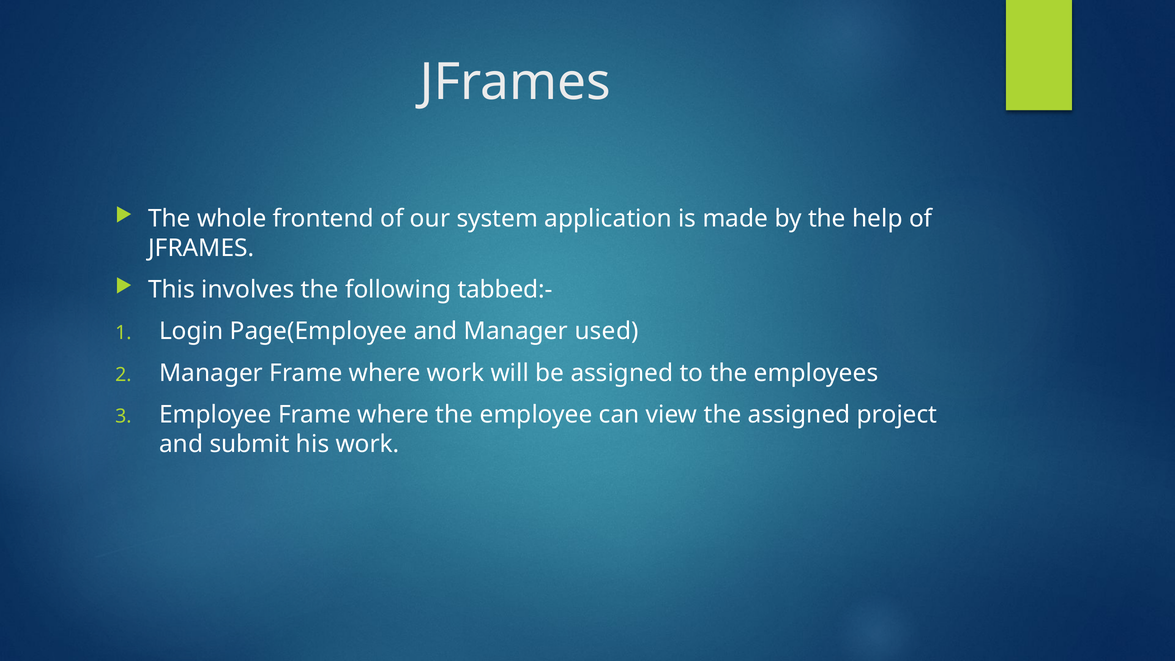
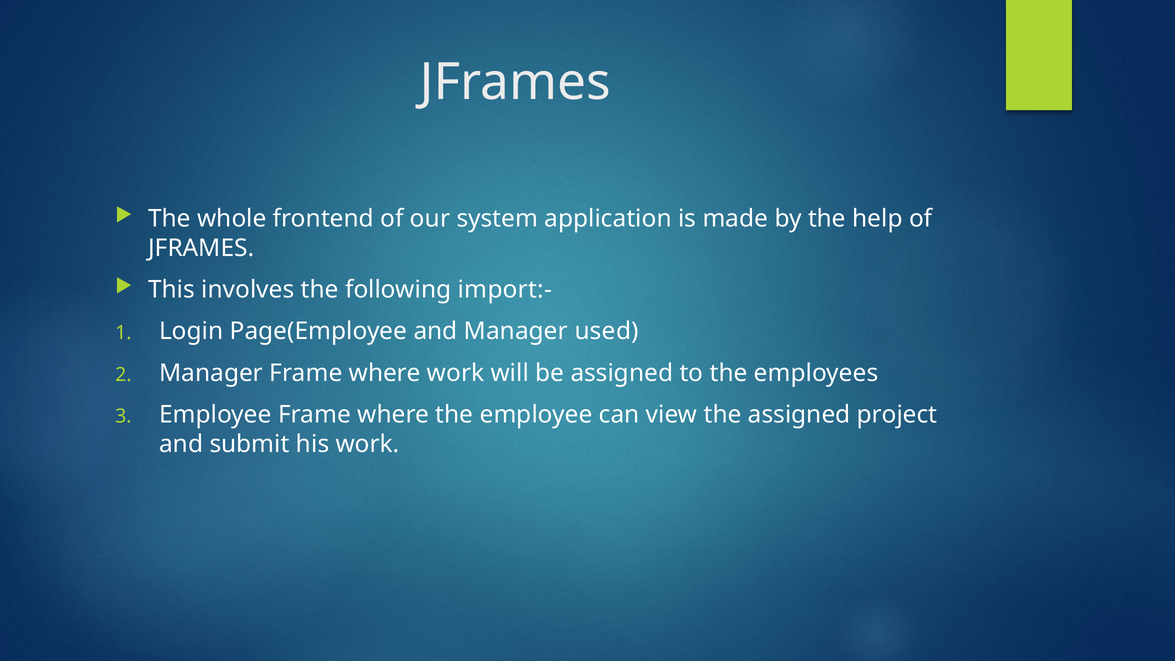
tabbed:-: tabbed:- -> import:-
